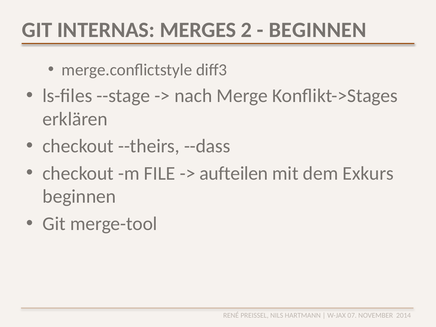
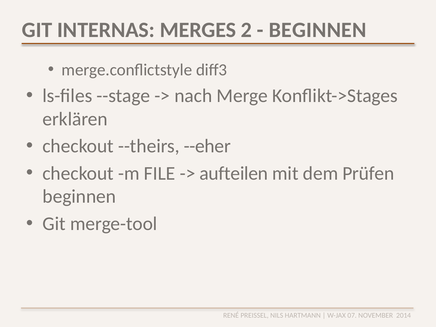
--dass: --dass -> --eher
Exkurs: Exkurs -> Prüfen
